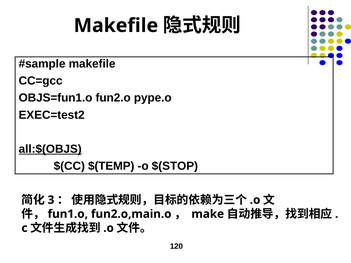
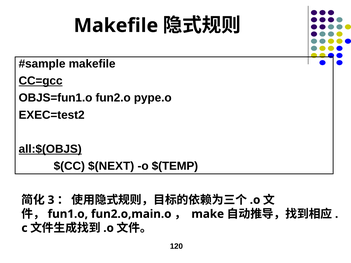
CC=gcc underline: none -> present
$(TEMP: $(TEMP -> $(NEXT
$(STOP: $(STOP -> $(TEMP
